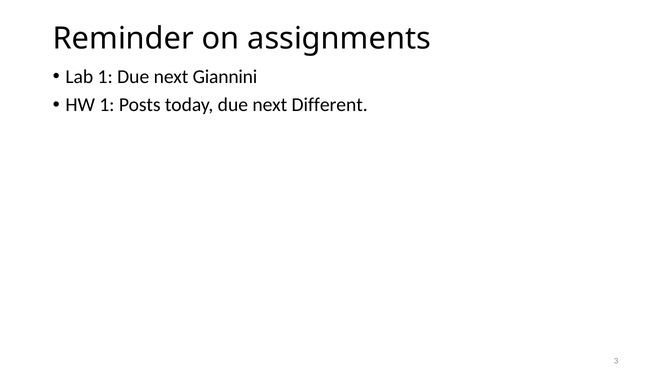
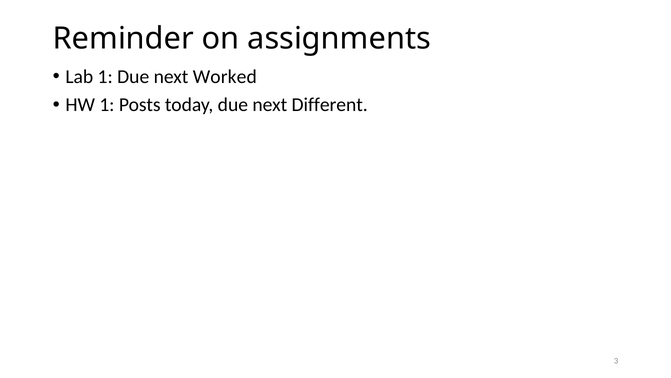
Giannini: Giannini -> Worked
